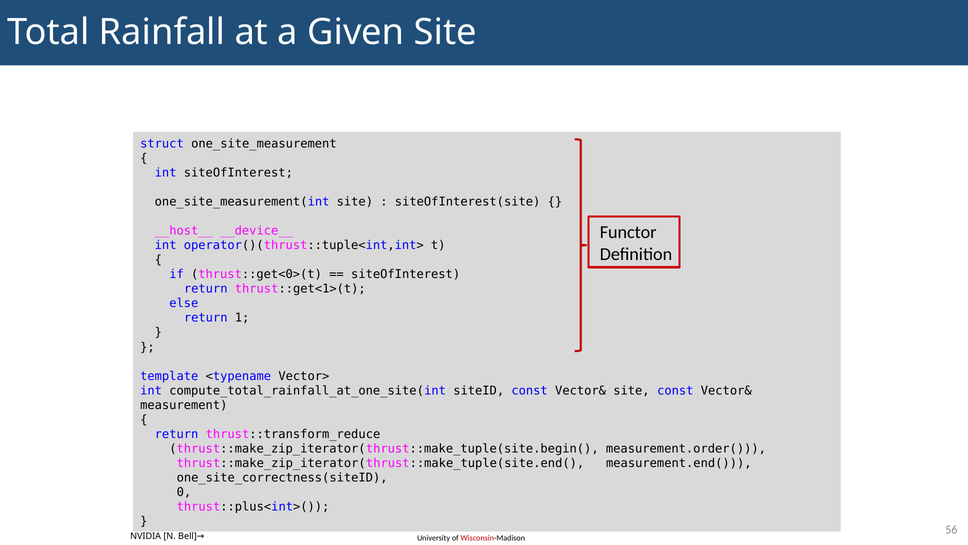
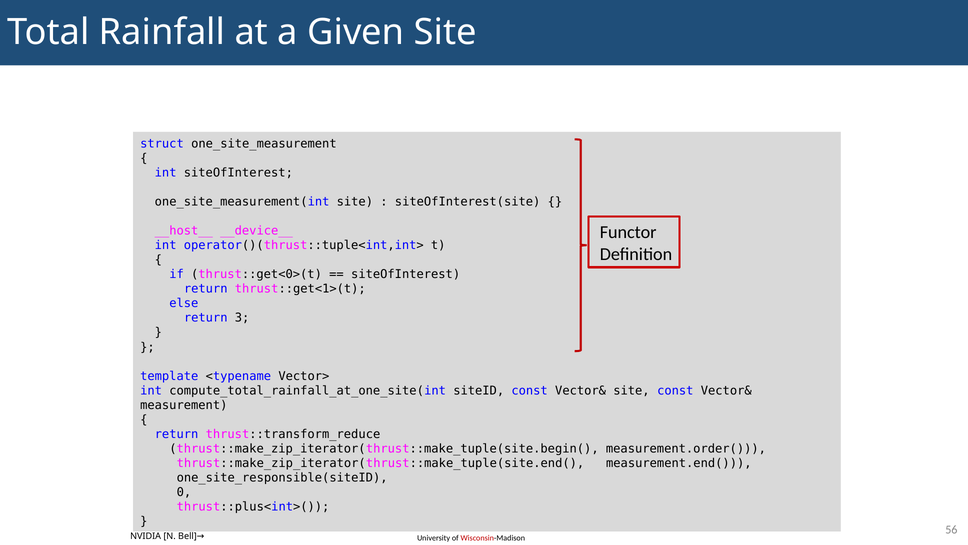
1: 1 -> 3
one_site_correctness(siteID: one_site_correctness(siteID -> one_site_responsible(siteID
